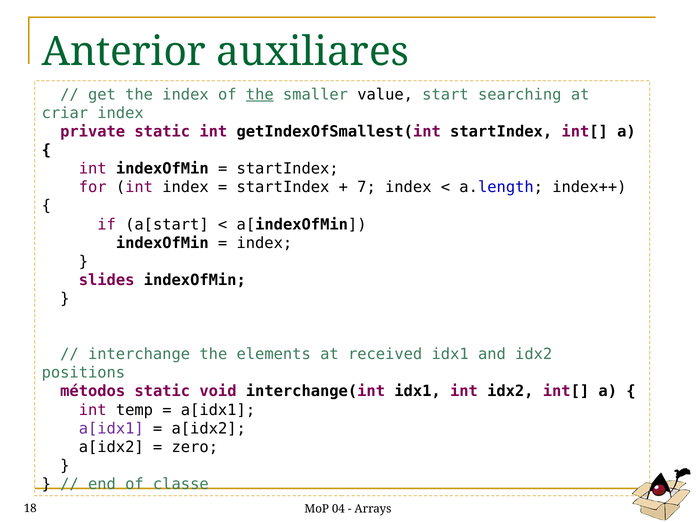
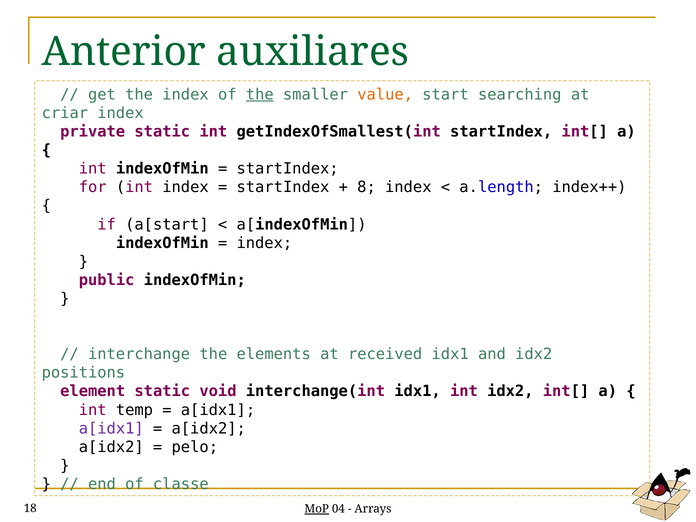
value colour: black -> orange
7: 7 -> 8
slides: slides -> public
métodos: métodos -> element
zero: zero -> pelo
MoP underline: none -> present
